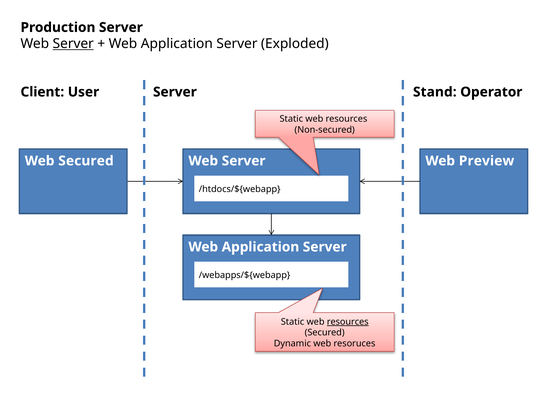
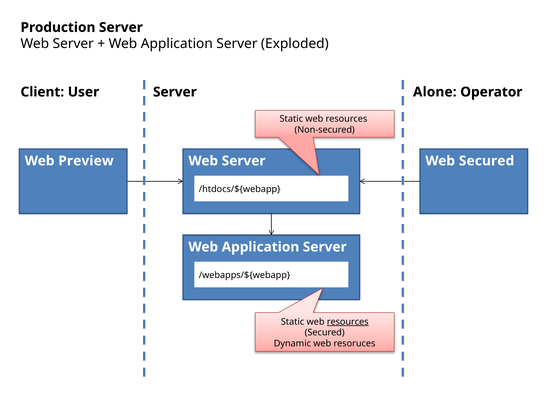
Server at (73, 44) underline: present -> none
Stand: Stand -> Alone
Web Secured: Secured -> Preview
Web Preview: Preview -> Secured
